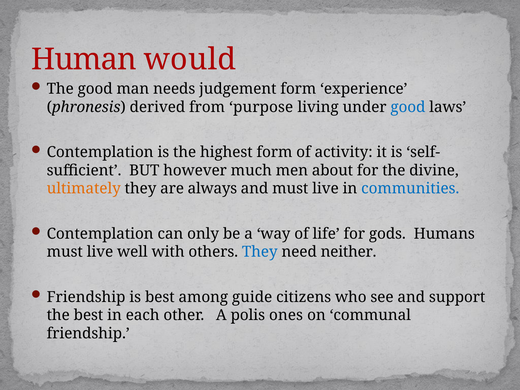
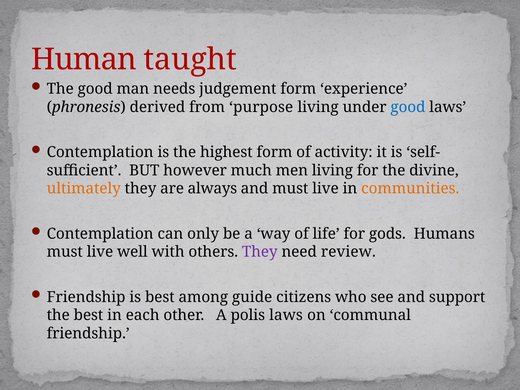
would: would -> taught
men about: about -> living
communities colour: blue -> orange
They at (260, 252) colour: blue -> purple
neither: neither -> review
polis ones: ones -> laws
